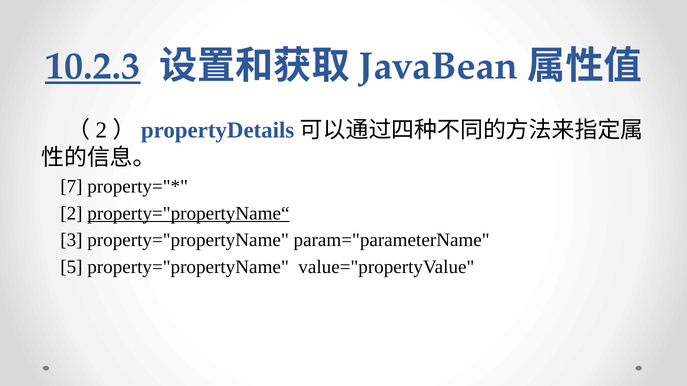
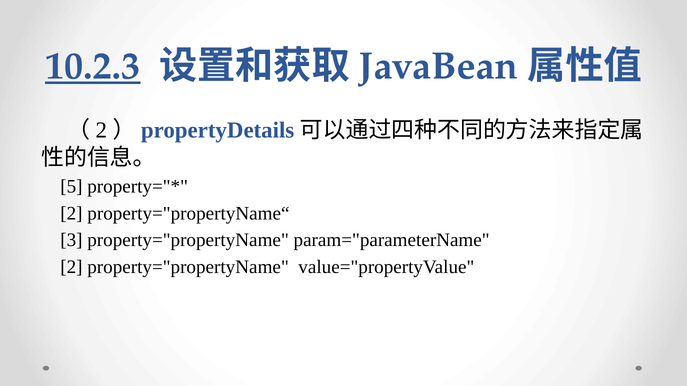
7: 7 -> 5
property="propertyName“ underline: present -> none
5 at (71, 267): 5 -> 2
